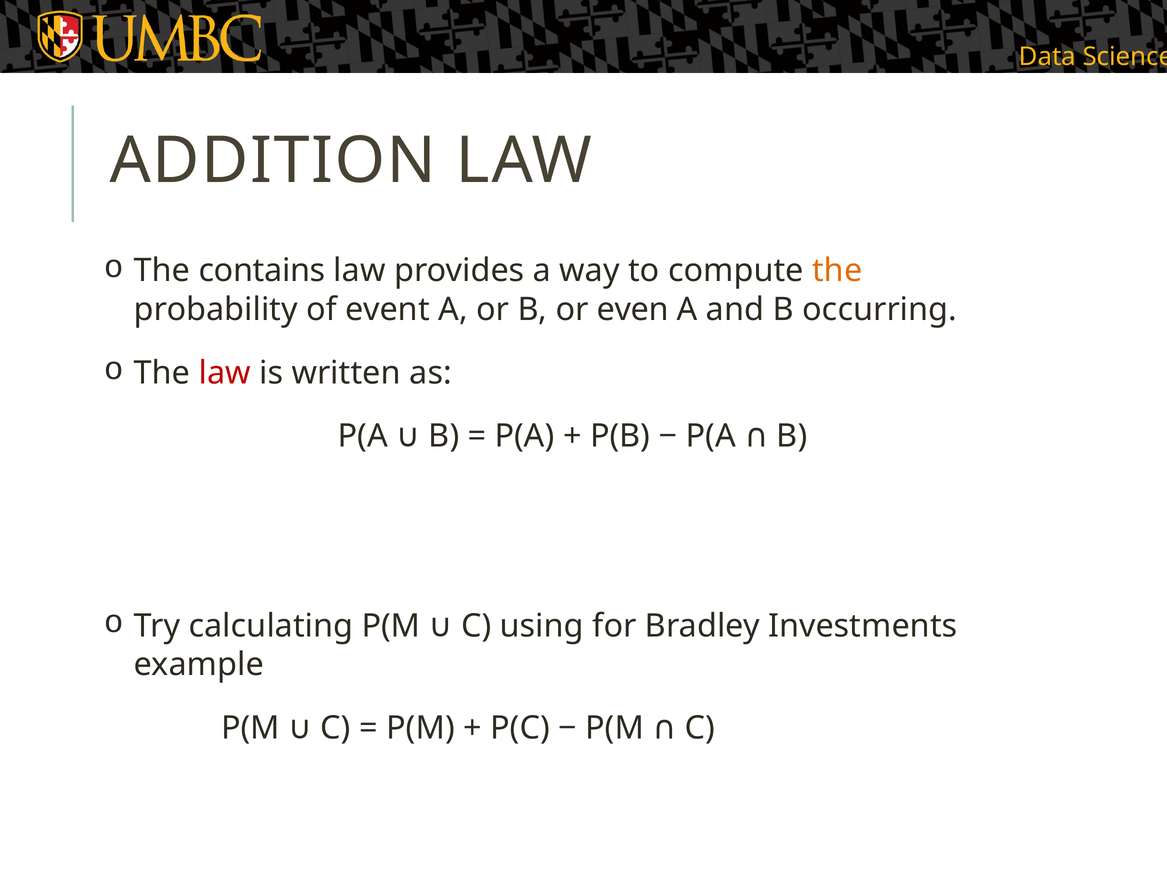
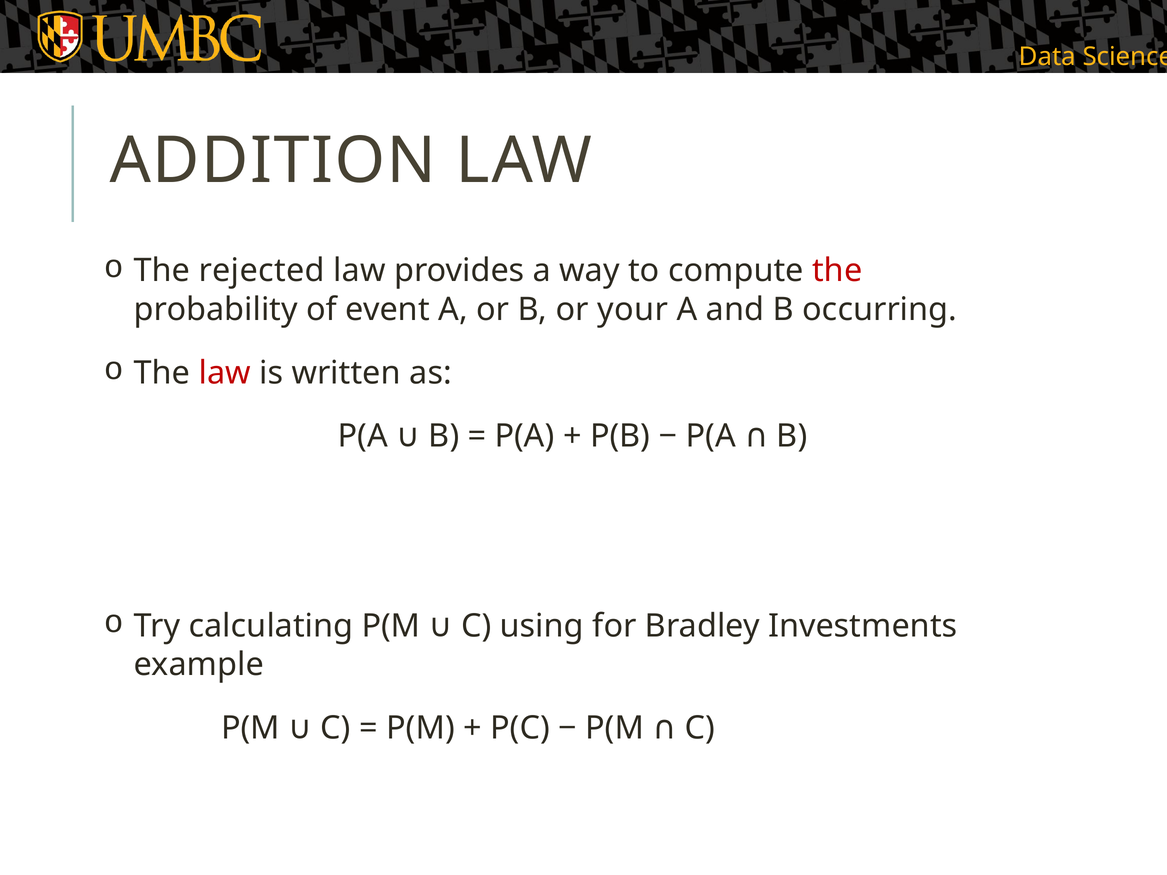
contains: contains -> rejected
the at (837, 271) colour: orange -> red
even: even -> your
